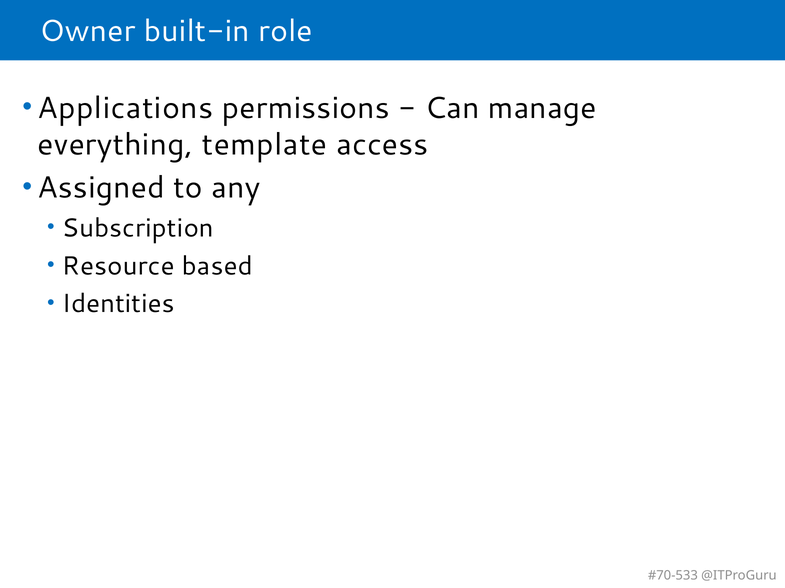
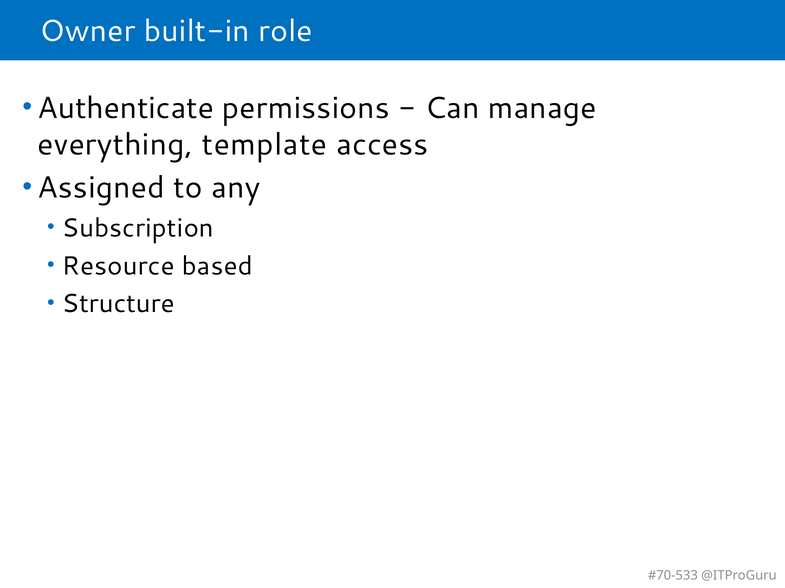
Applications: Applications -> Authenticate
Identities: Identities -> Structure
